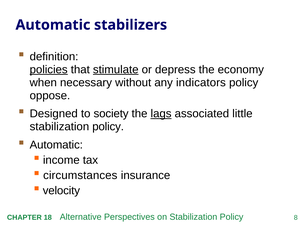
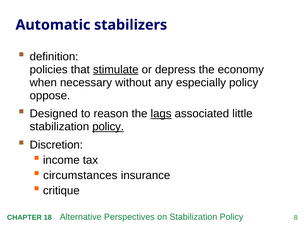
policies underline: present -> none
indicators: indicators -> especially
society: society -> reason
policy at (108, 127) underline: none -> present
Automatic at (56, 145): Automatic -> Discretion
velocity: velocity -> critique
